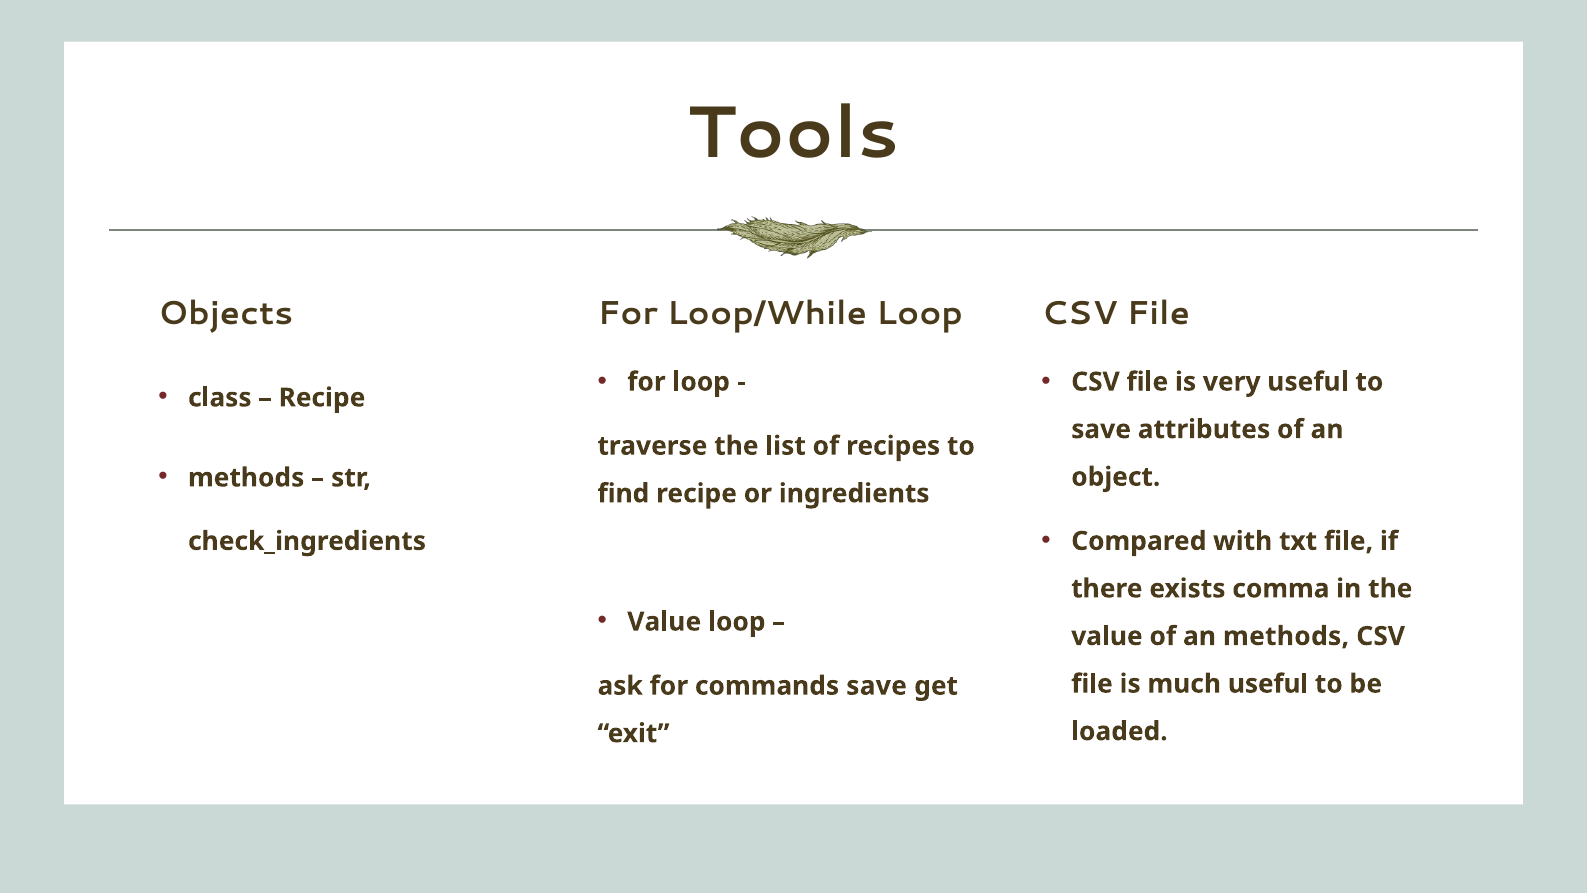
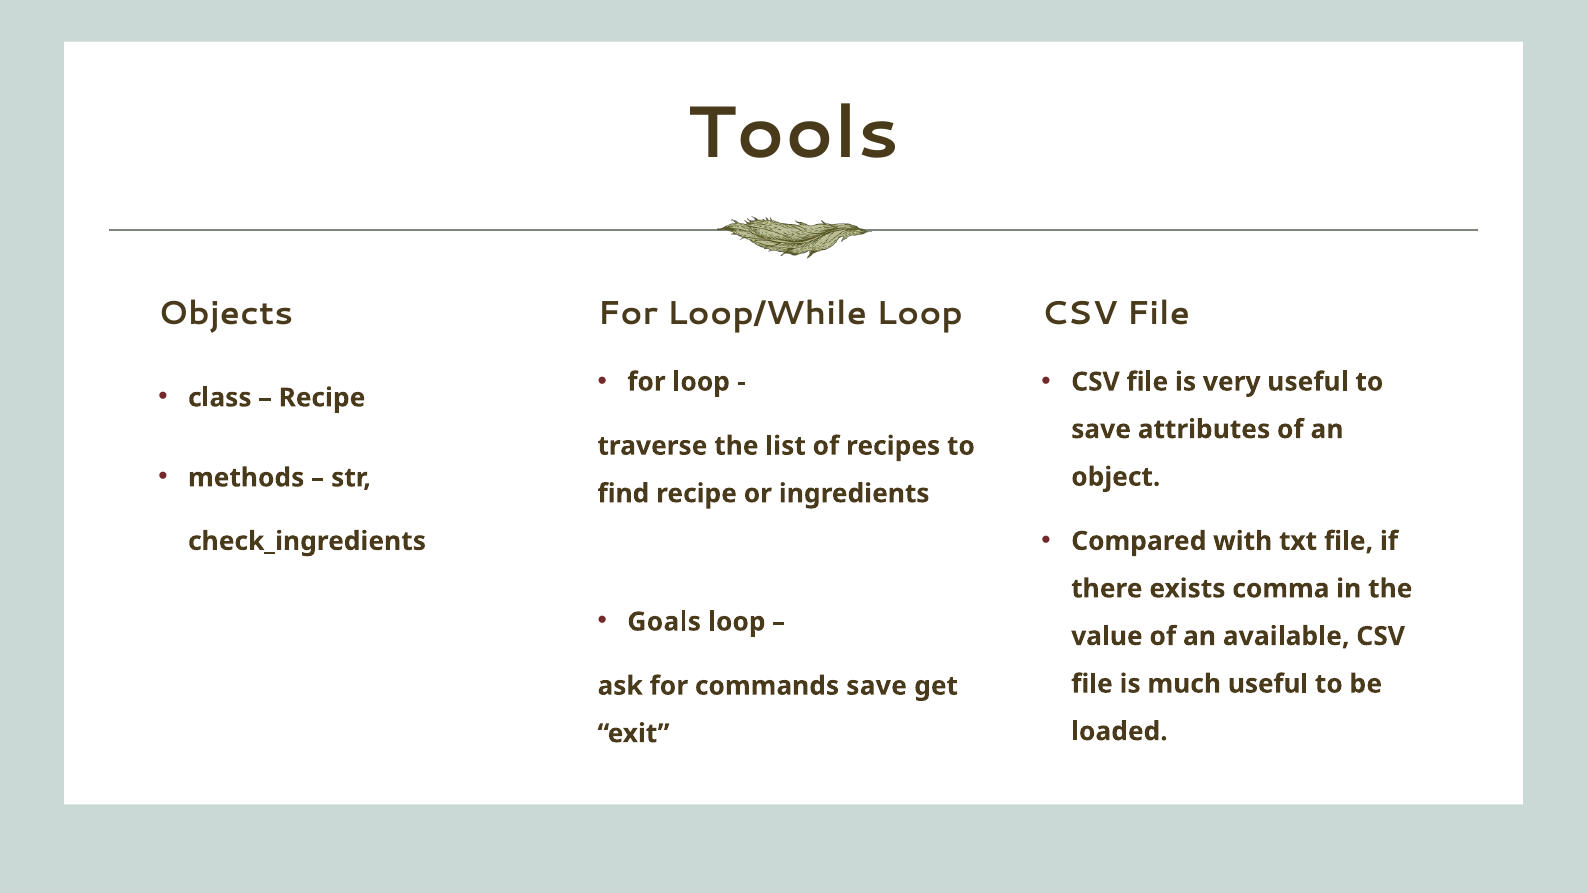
Value at (664, 622): Value -> Goals
an methods: methods -> available
